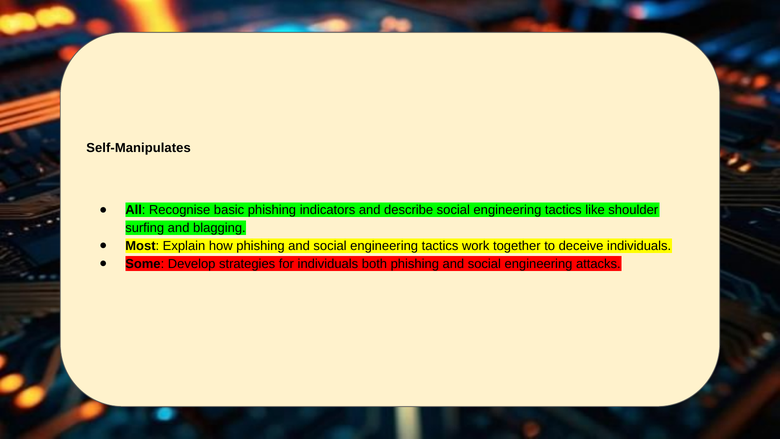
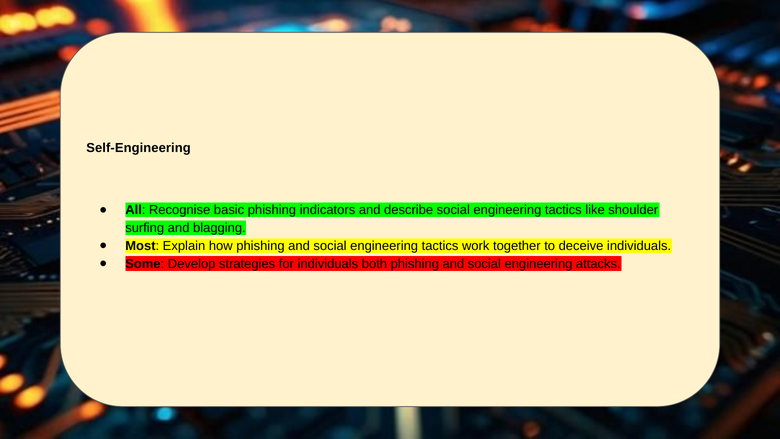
Self-Manipulates: Self-Manipulates -> Self-Engineering
